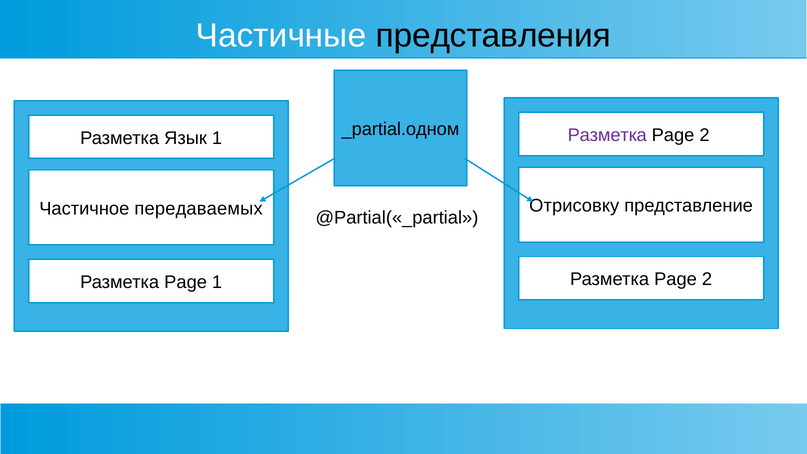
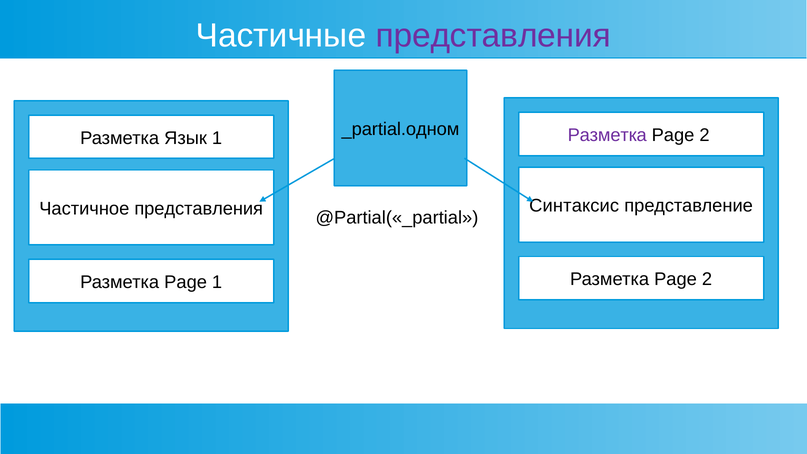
представления at (493, 36) colour: black -> purple
Отрисовку: Отрисовку -> Синтаксис
Частичное передаваемых: передаваемых -> представления
